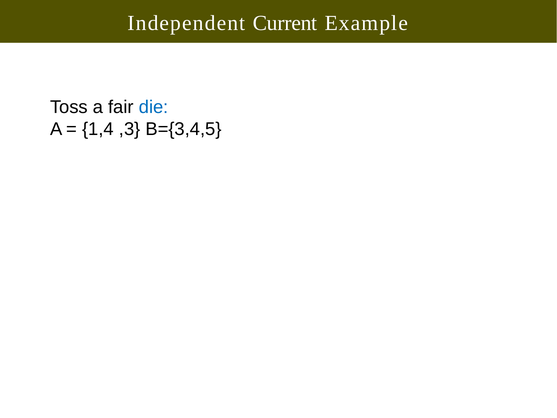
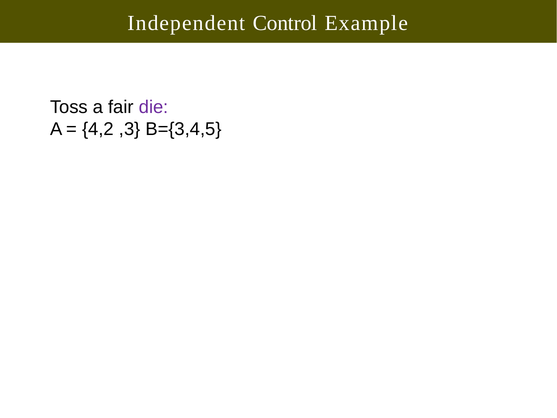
Current: Current -> Control
die colour: blue -> purple
1,4: 1,4 -> 4,2
